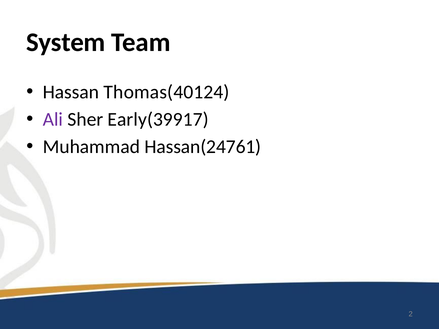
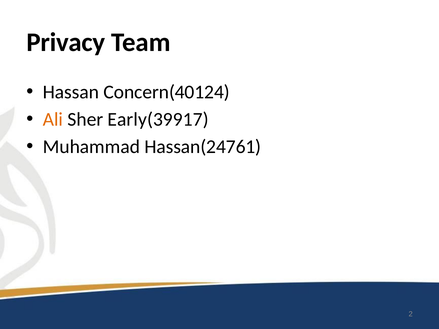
System: System -> Privacy
Thomas(40124: Thomas(40124 -> Concern(40124
Ali colour: purple -> orange
